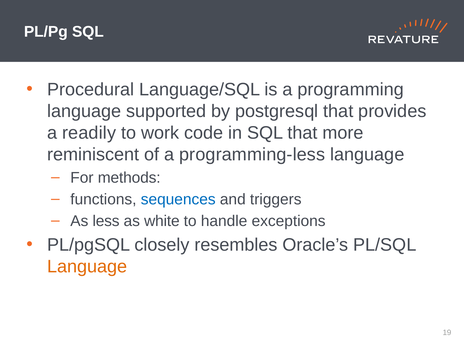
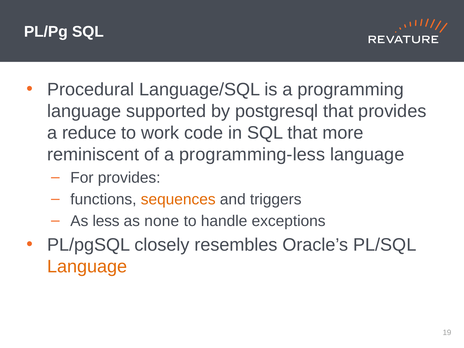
readily: readily -> reduce
For methods: methods -> provides
sequences colour: blue -> orange
white: white -> none
